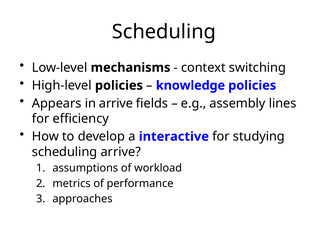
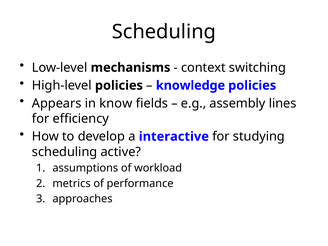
in arrive: arrive -> know
scheduling arrive: arrive -> active
